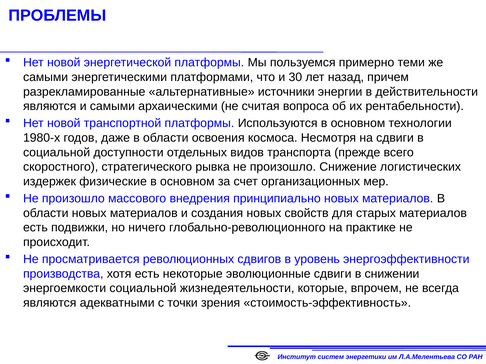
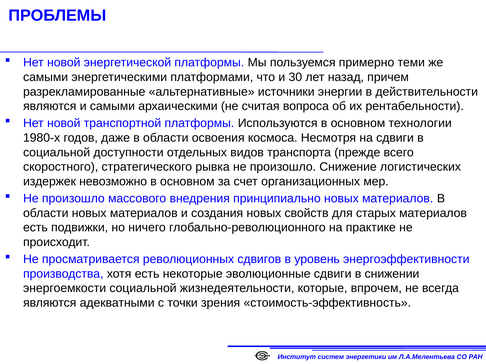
физические: физические -> невозможно
